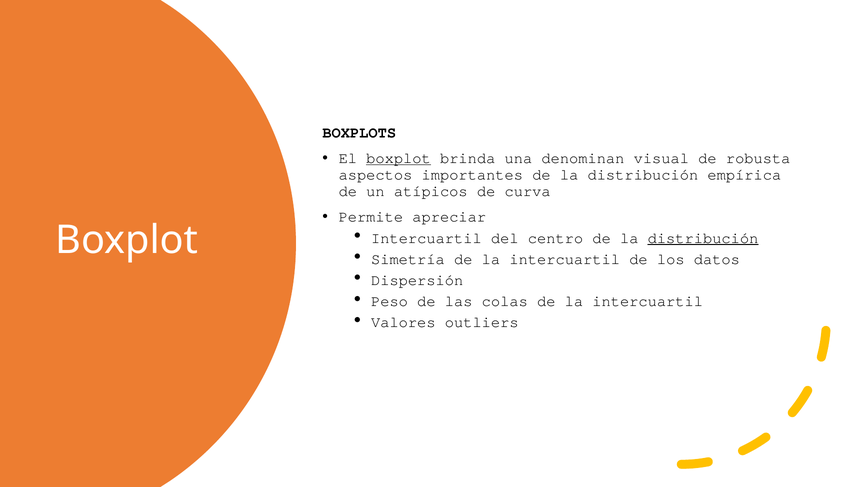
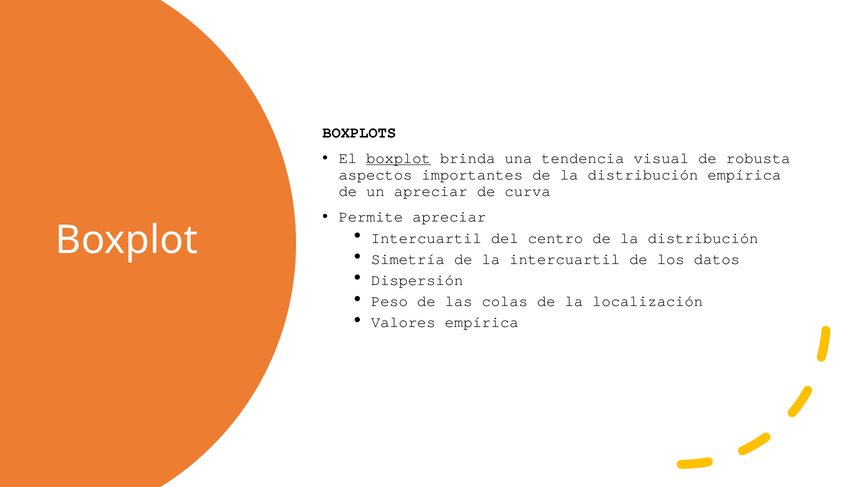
denominan: denominan -> tendencia
un atípicos: atípicos -> apreciar
distribución at (703, 238) underline: present -> none
colas de la intercuartil: intercuartil -> localización
Valores outliers: outliers -> empírica
